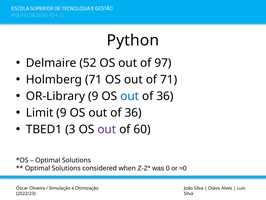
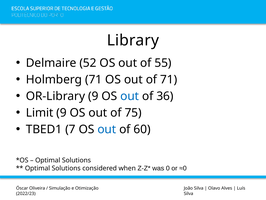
Python: Python -> Library
97: 97 -> 55
36 at (133, 113): 36 -> 75
3: 3 -> 7
out at (107, 129) colour: purple -> blue
